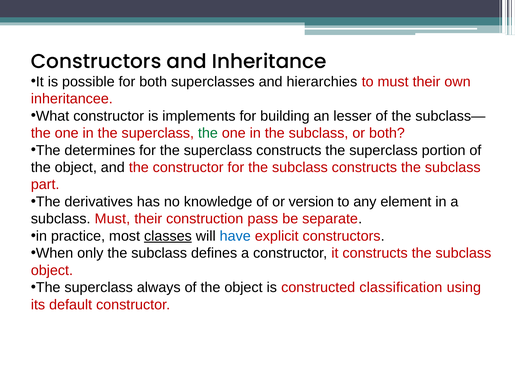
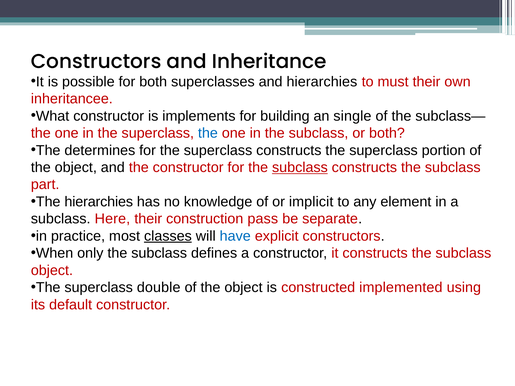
lesser: lesser -> single
the at (208, 133) colour: green -> blue
subclass at (300, 168) underline: none -> present
The derivatives: derivatives -> hierarchies
version: version -> implicit
subclass Must: Must -> Here
always: always -> double
classification: classification -> implemented
